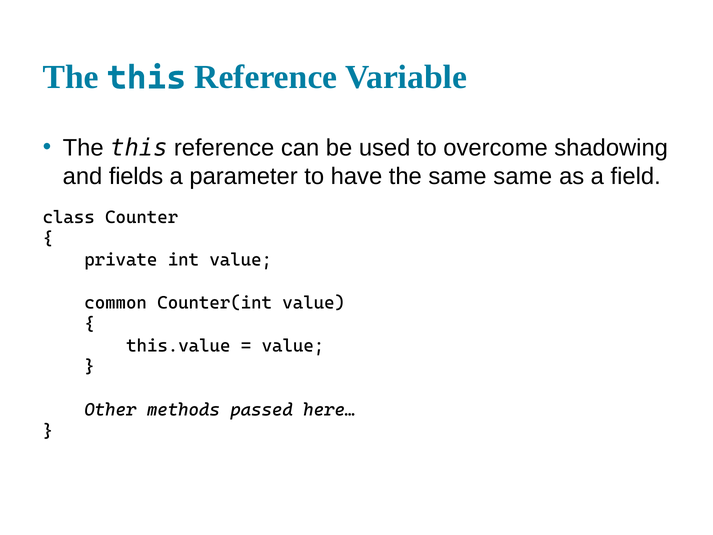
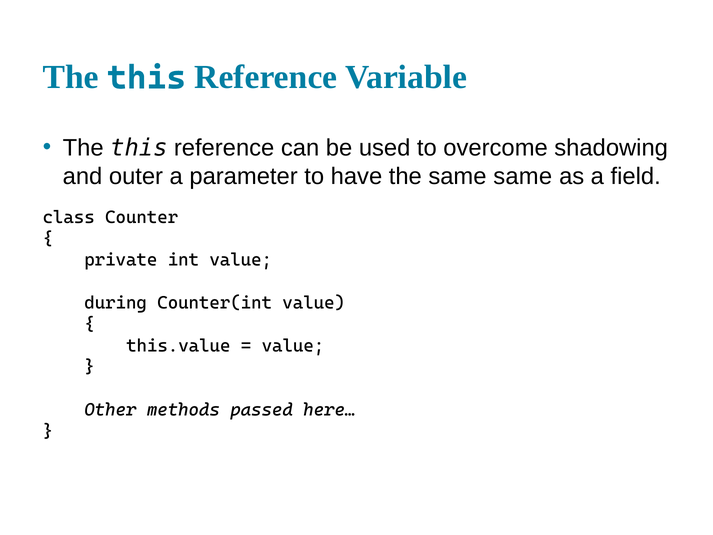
fields: fields -> outer
common: common -> during
